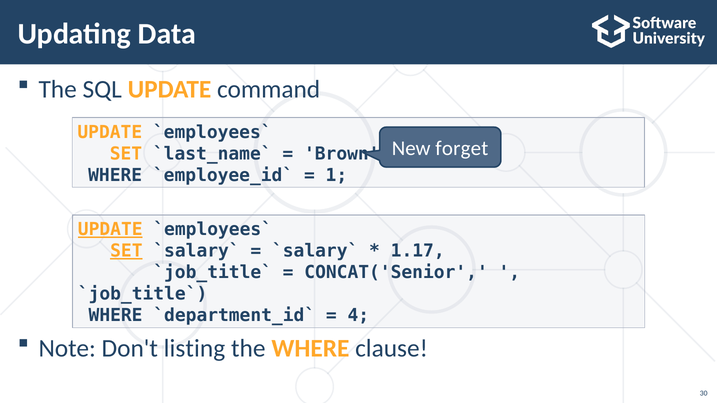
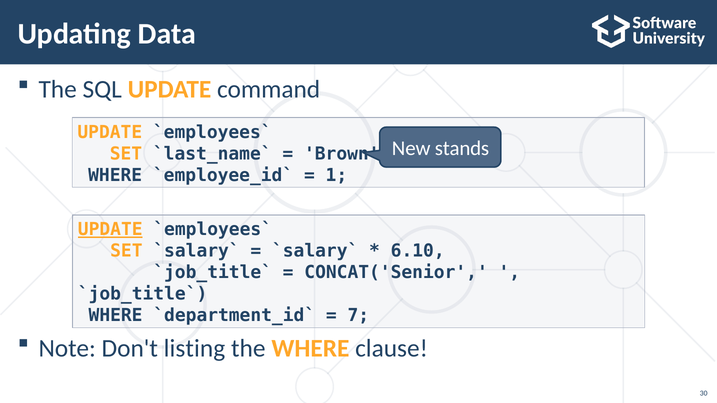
forget: forget -> stands
SET at (126, 251) underline: present -> none
1.17: 1.17 -> 6.10
4: 4 -> 7
